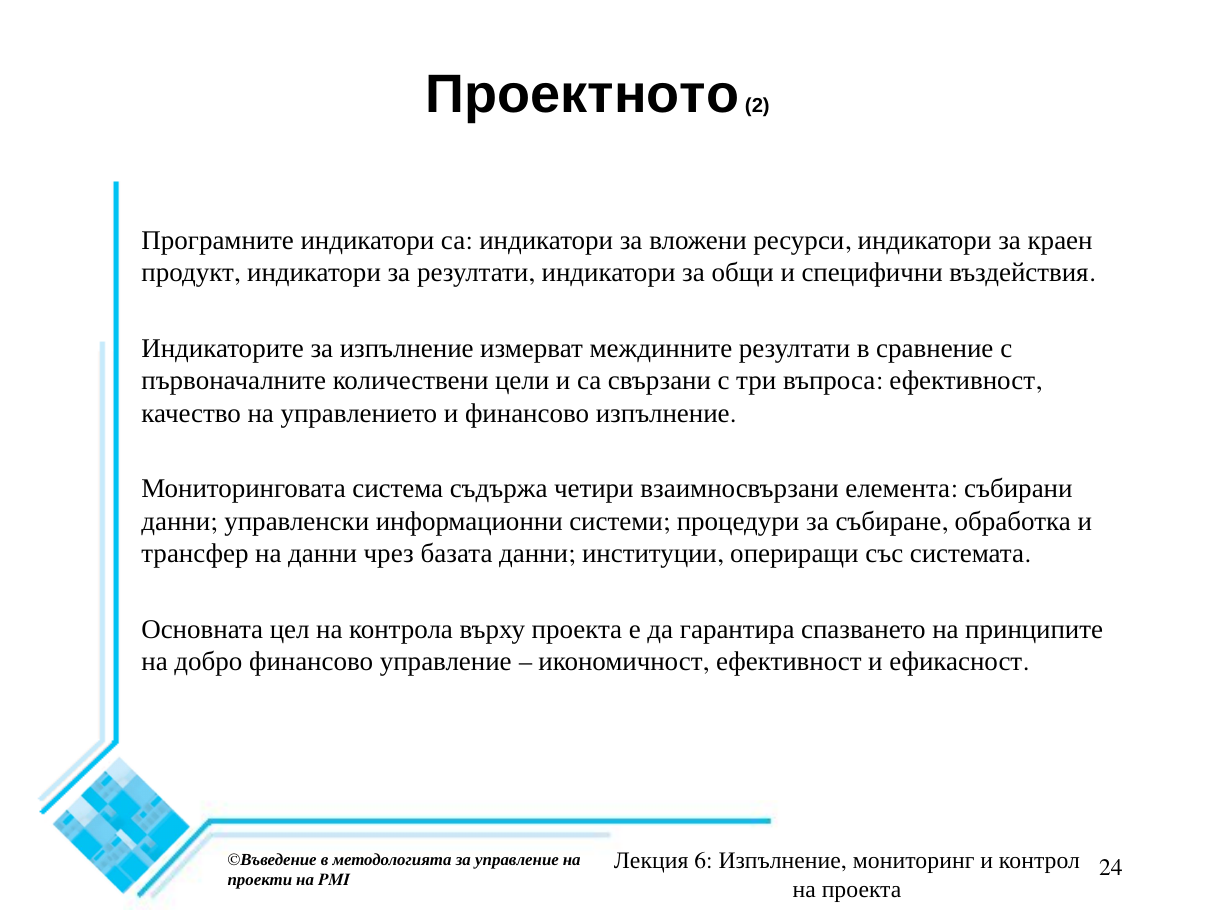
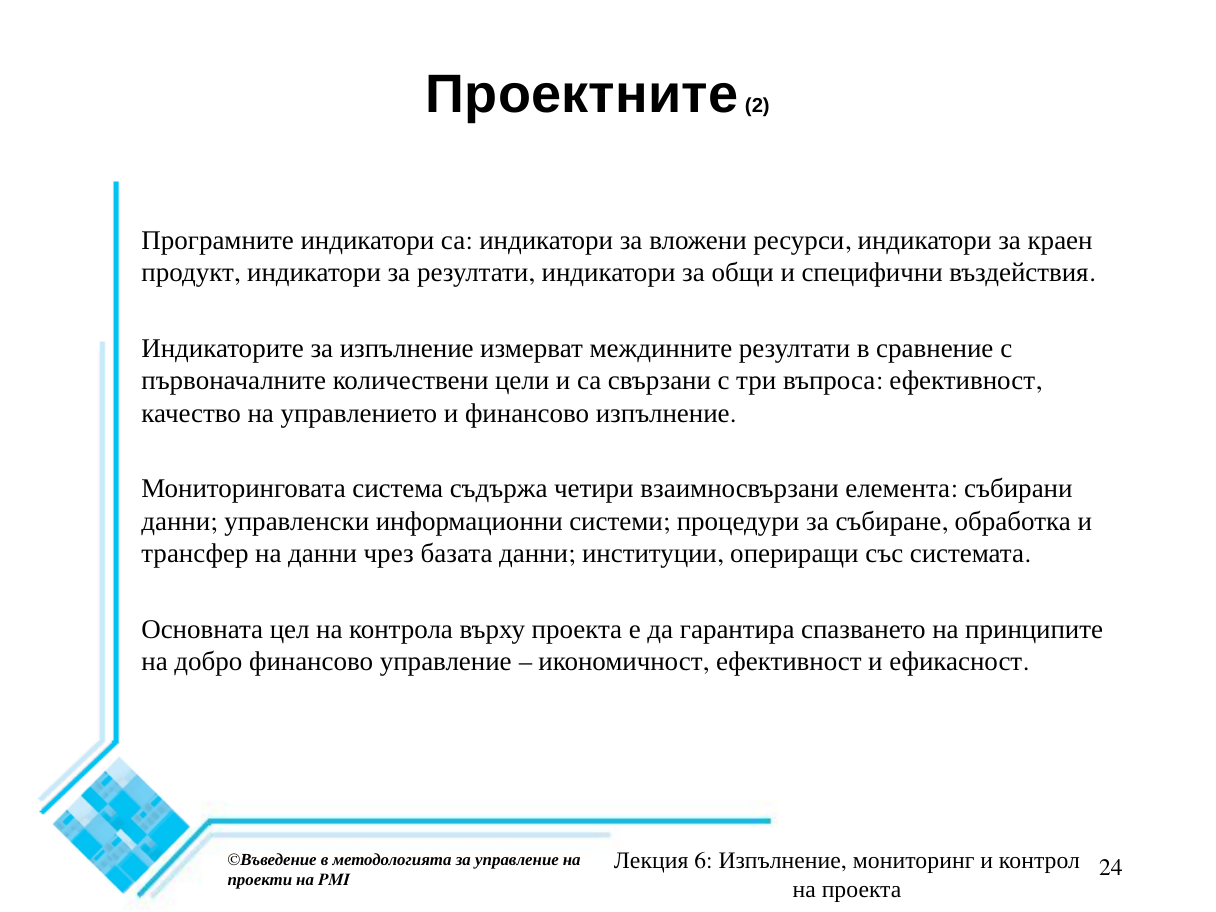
Проектното: Проектното -> Проектните
